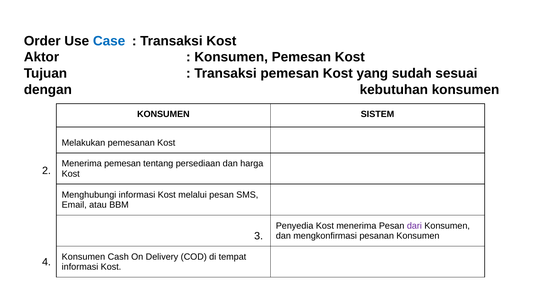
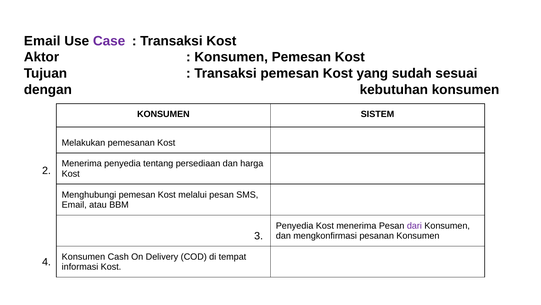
Order at (42, 41): Order -> Email
Case colour: blue -> purple
Menerima pemesan: pemesan -> penyedia
Menghubungi informasi: informasi -> pemesan
